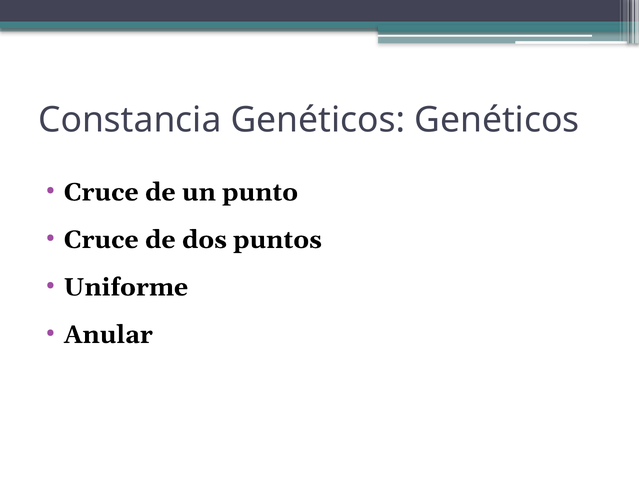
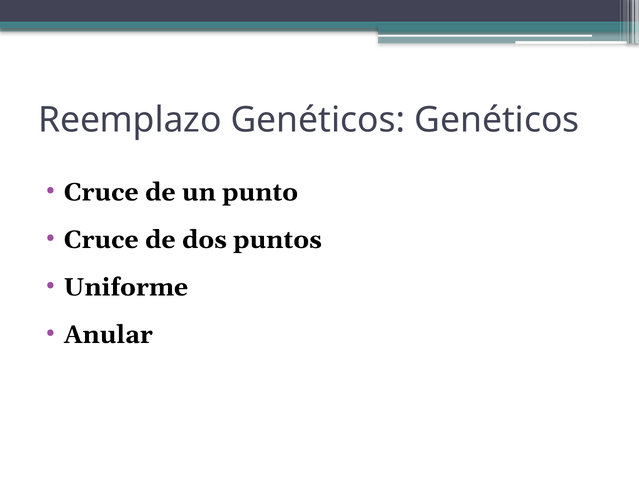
Constancia: Constancia -> Reemplazo
